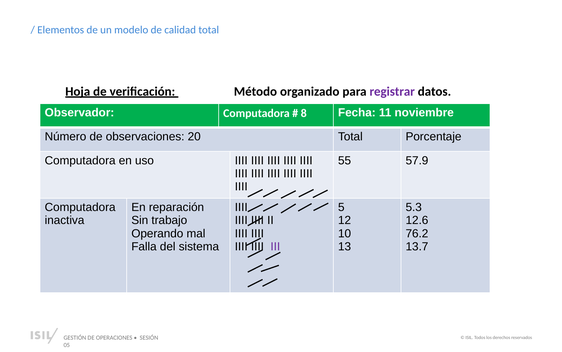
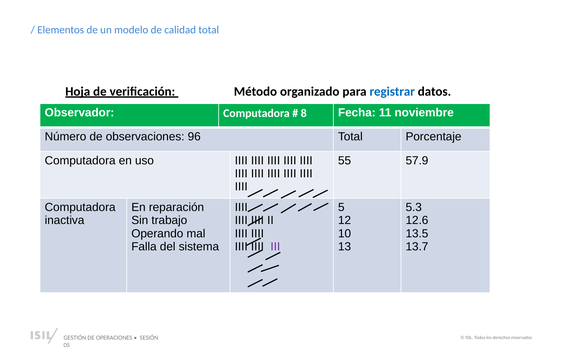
registrar colour: purple -> blue
20: 20 -> 96
76.2: 76.2 -> 13.5
